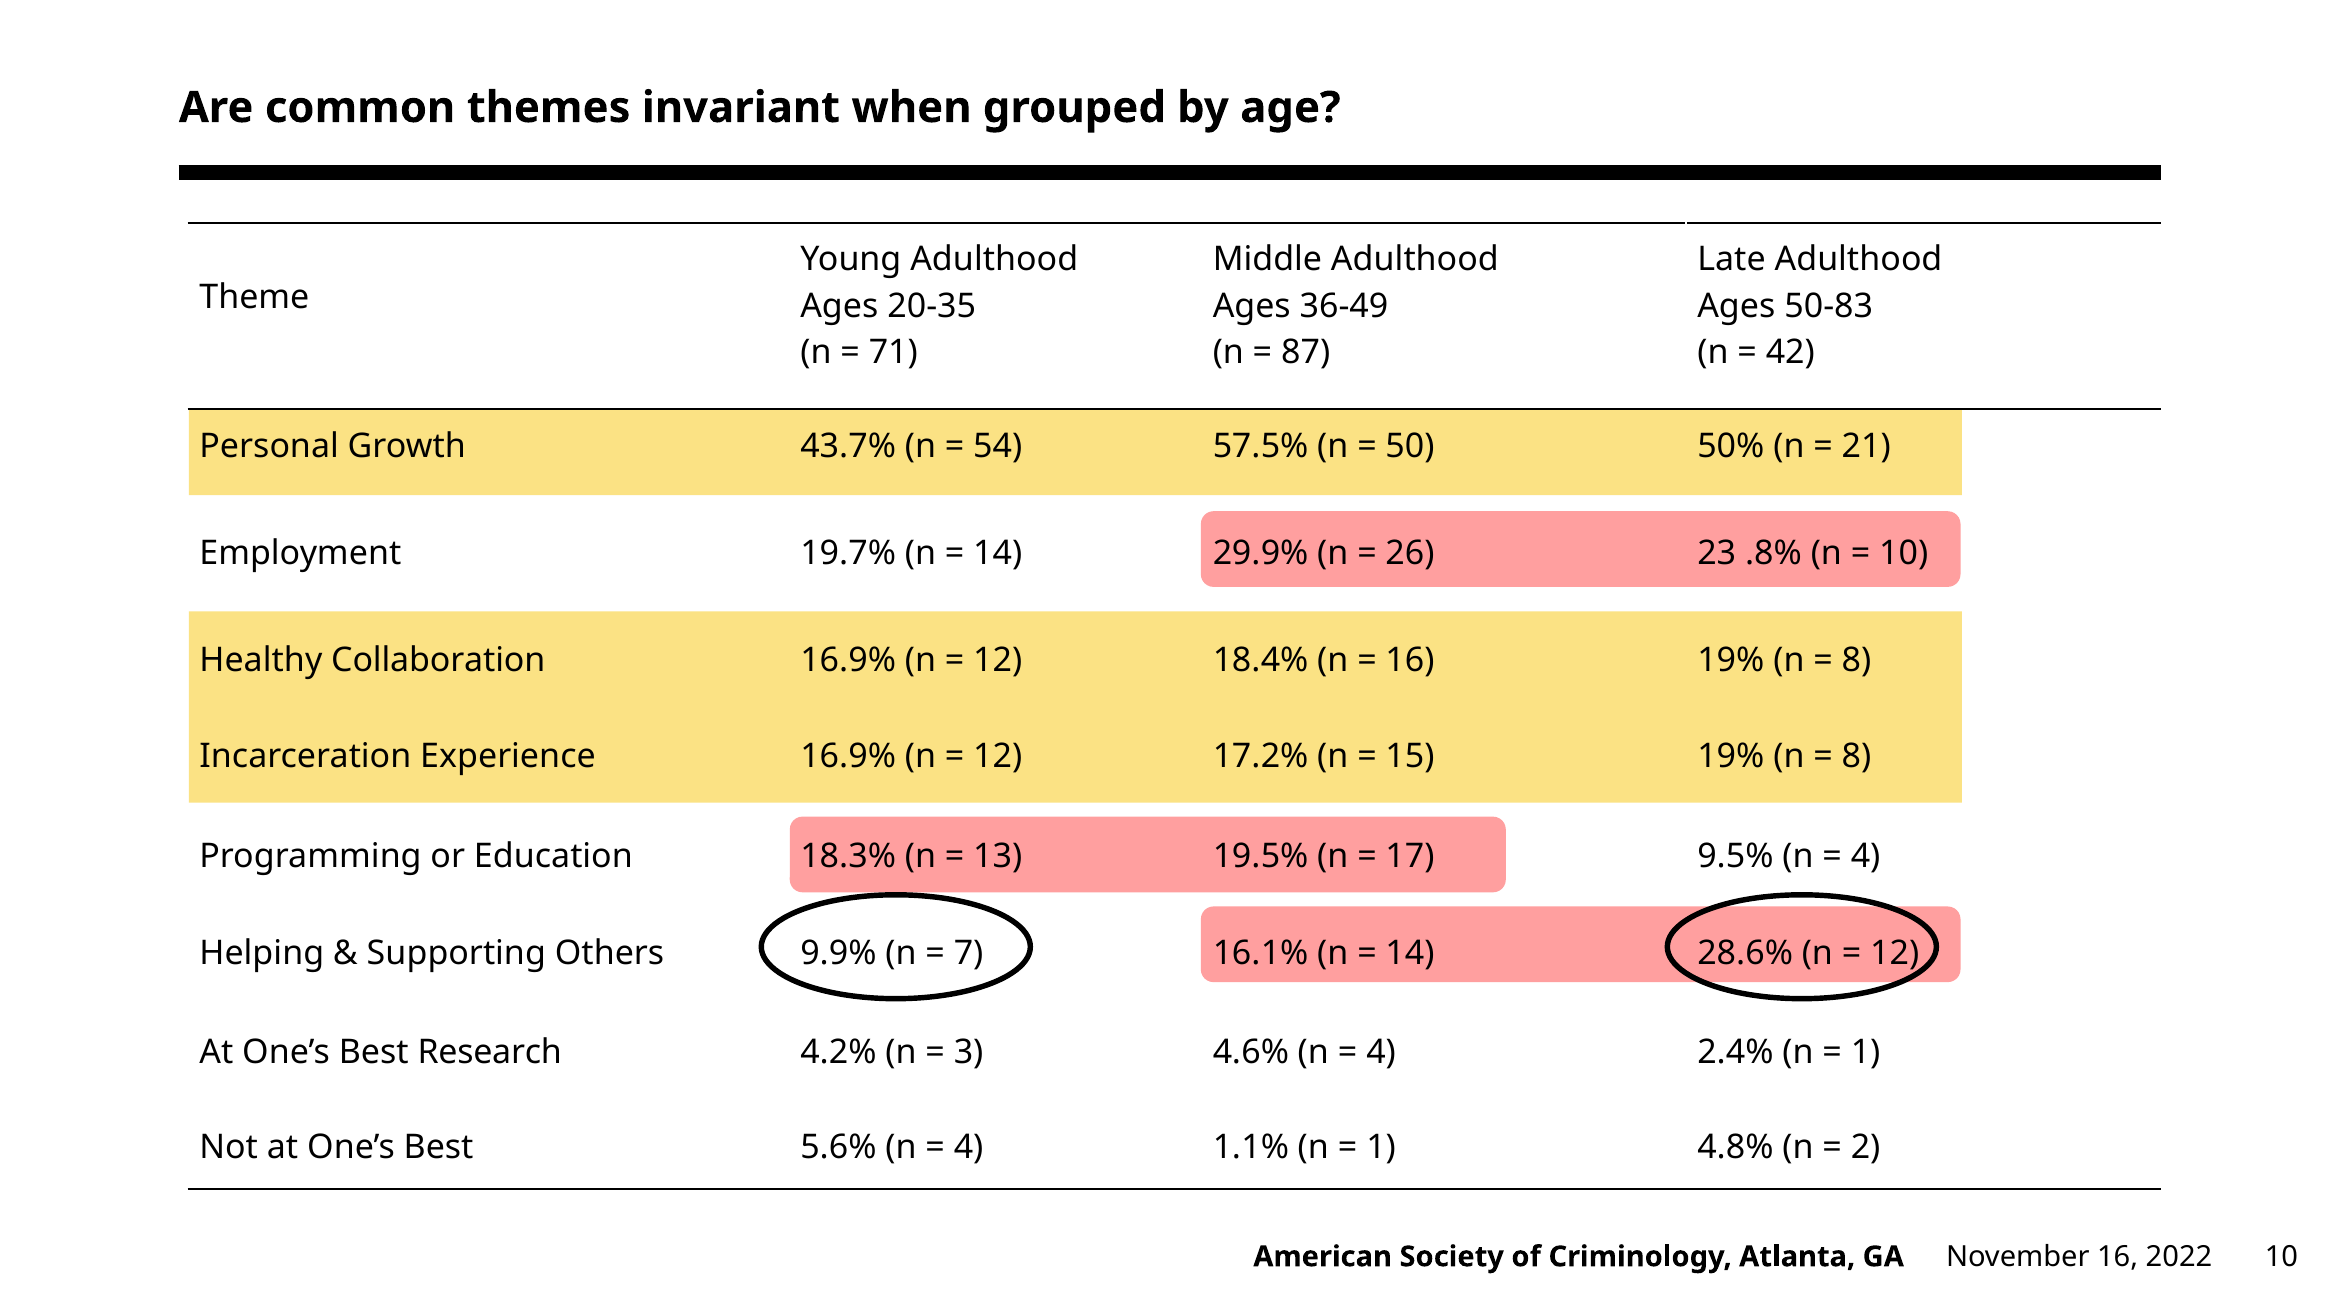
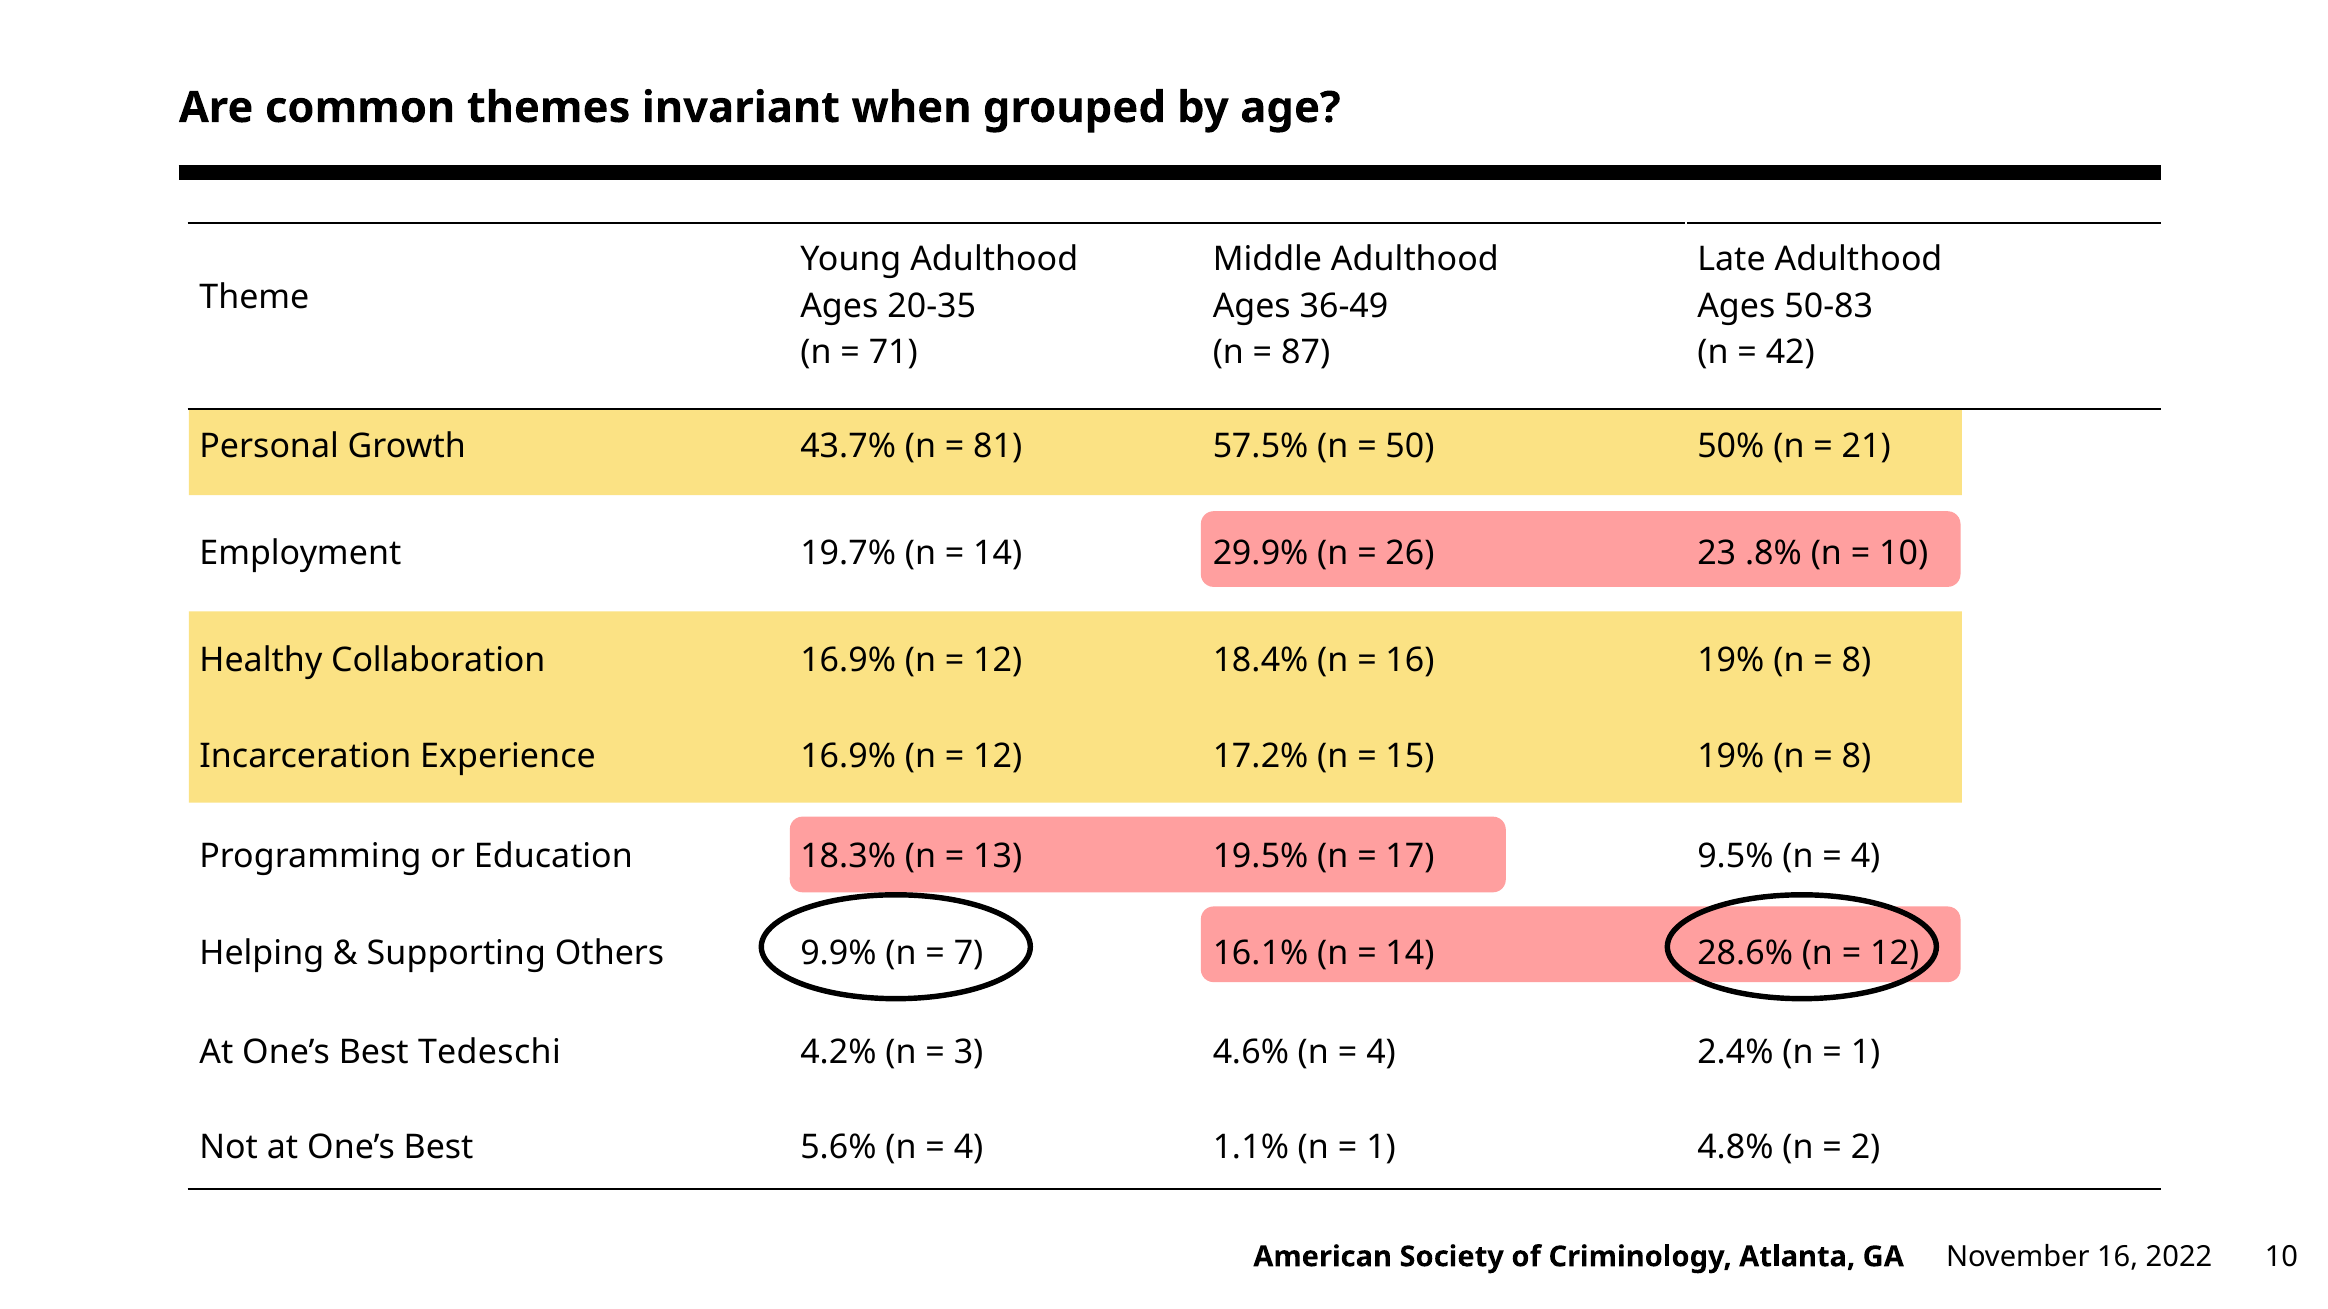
54: 54 -> 81
Research: Research -> Tedeschi
